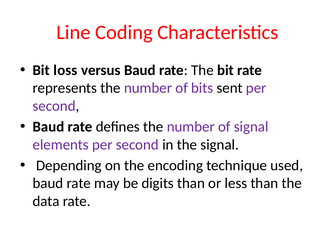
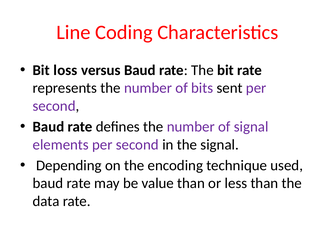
digits: digits -> value
